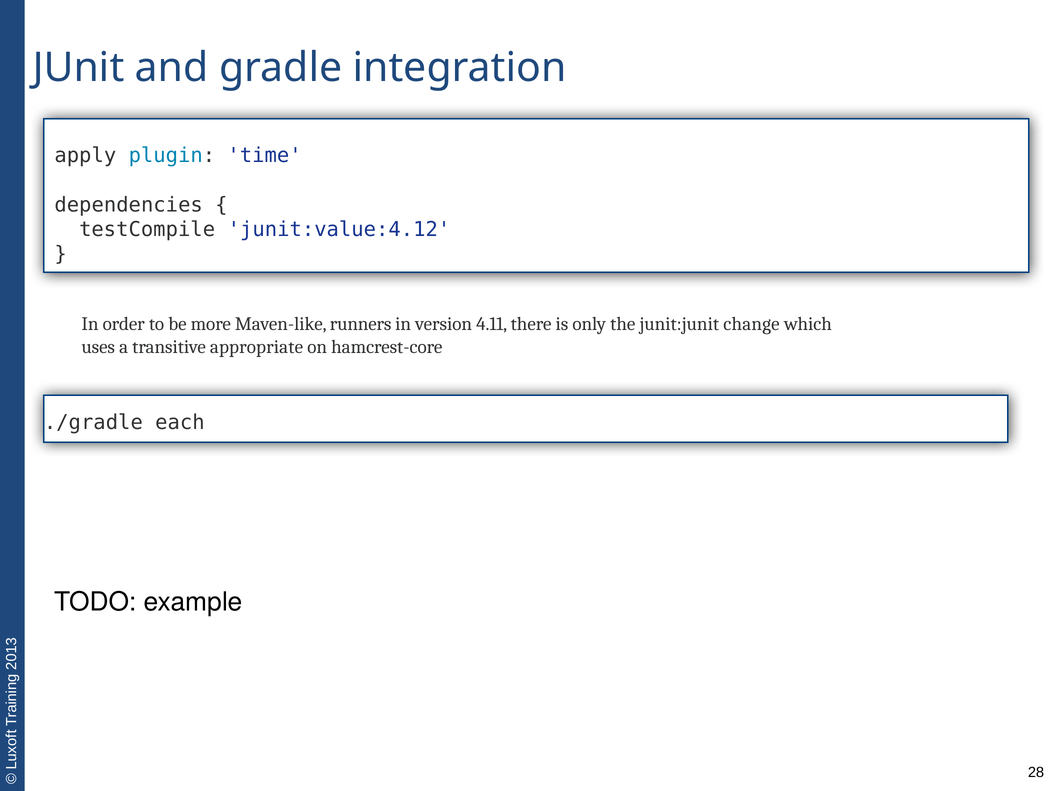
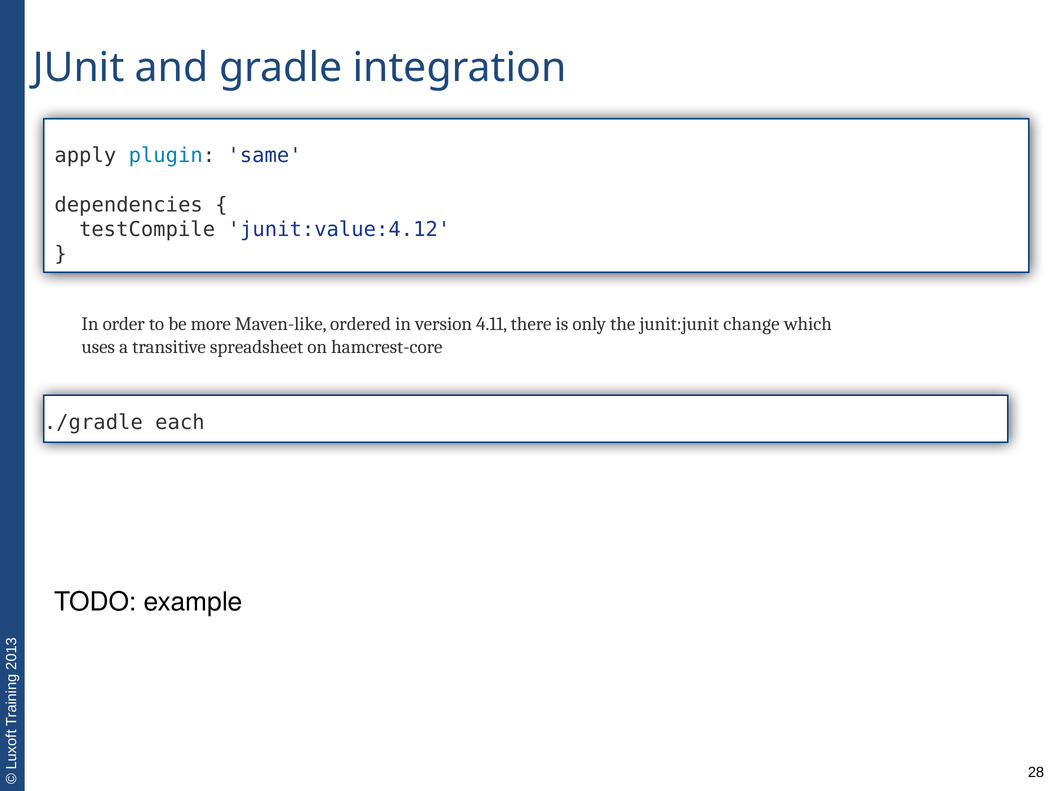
time: time -> same
runners: runners -> ordered
appropriate: appropriate -> spreadsheet
